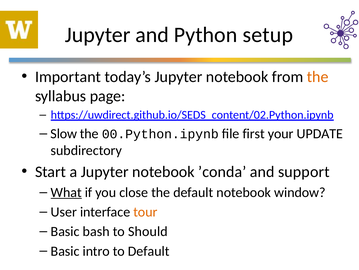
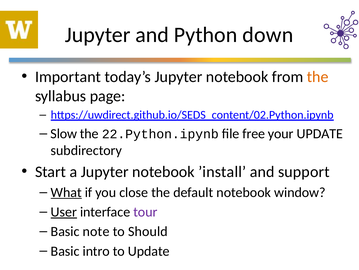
setup: setup -> down
00.Python.ipynb: 00.Python.ipynb -> 22.Python.ipynb
first: first -> free
’conda: ’conda -> ’install
User underline: none -> present
tour colour: orange -> purple
bash: bash -> note
to Default: Default -> Update
